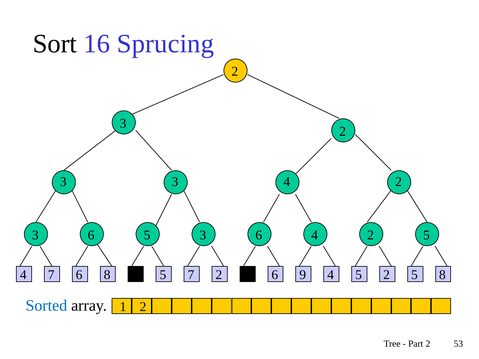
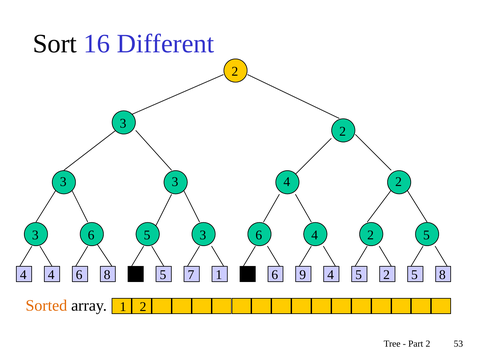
Sprucing: Sprucing -> Different
4 7: 7 -> 4
7 2: 2 -> 1
Sorted colour: blue -> orange
